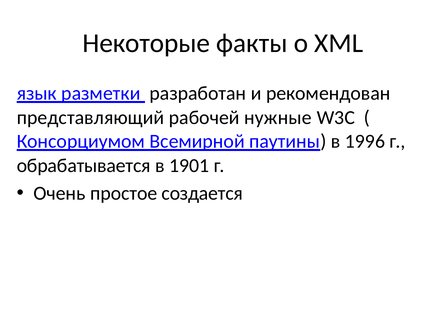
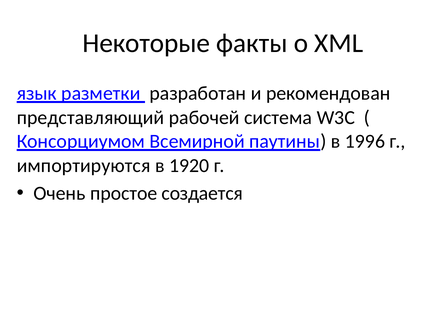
нужные: нужные -> система
обрабатывается: обрабатывается -> импортируются
1901: 1901 -> 1920
